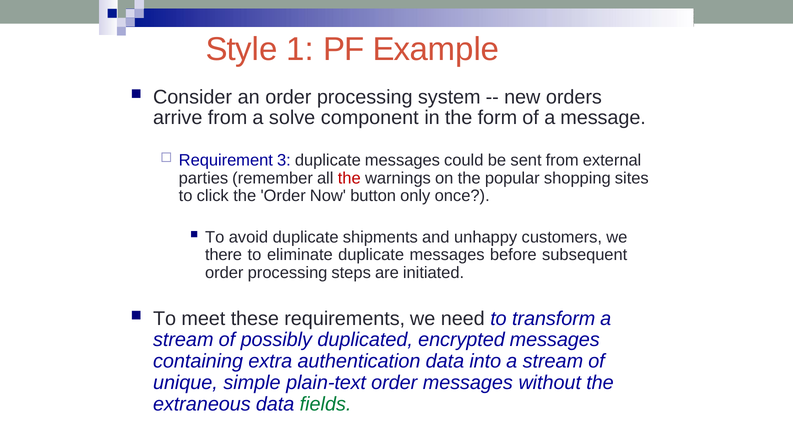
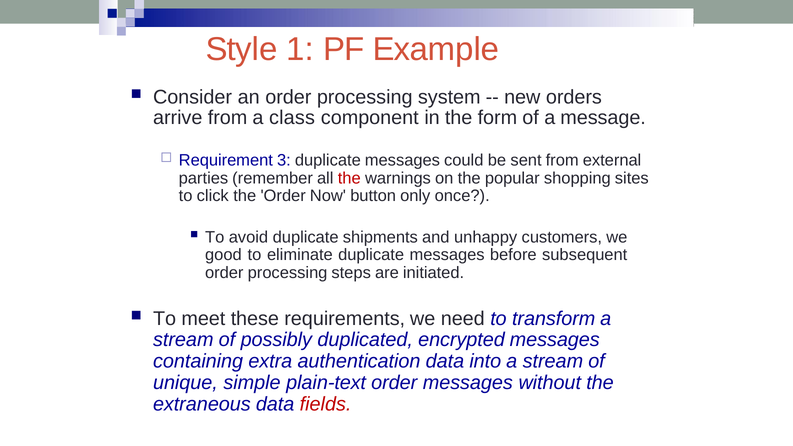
solve: solve -> class
there: there -> good
fields colour: green -> red
